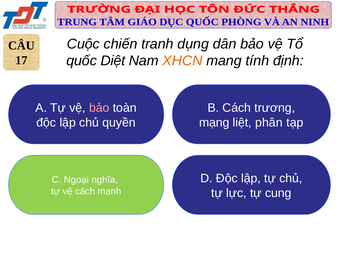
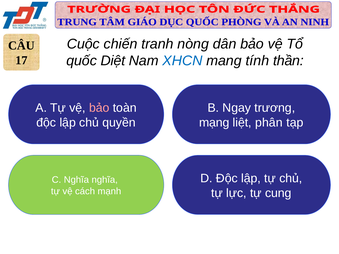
dụng: dụng -> nòng
XHCN colour: orange -> blue
định: định -> thần
B Cách: Cách -> Ngay
C Ngoại: Ngoại -> Nghĩa
